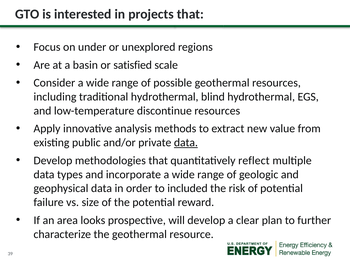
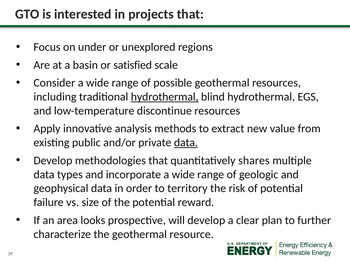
hydrothermal at (165, 97) underline: none -> present
reflect: reflect -> shares
included: included -> territory
